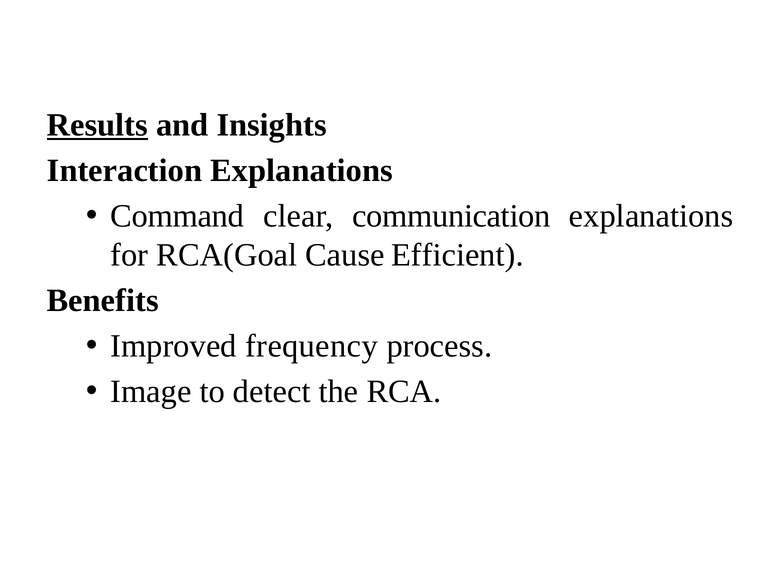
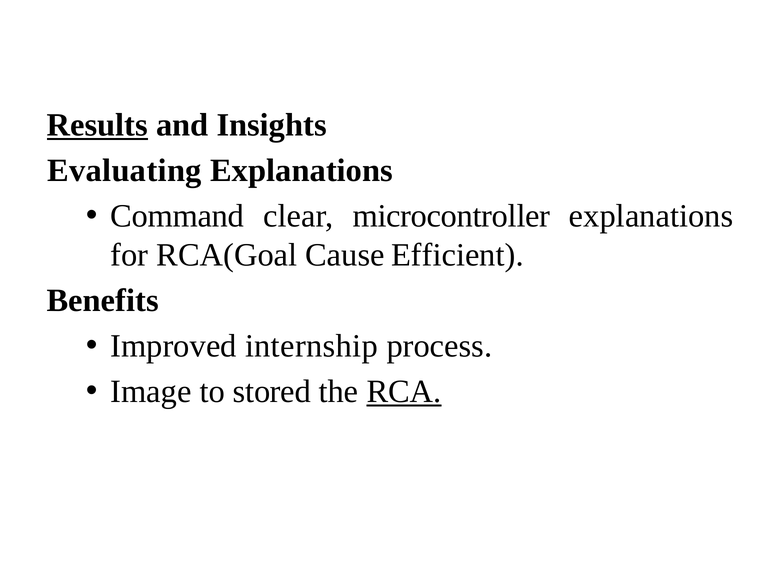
Interaction: Interaction -> Evaluating
communication: communication -> microcontroller
frequency: frequency -> internship
detect: detect -> stored
RCA underline: none -> present
